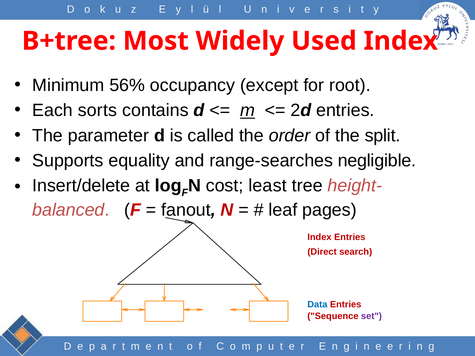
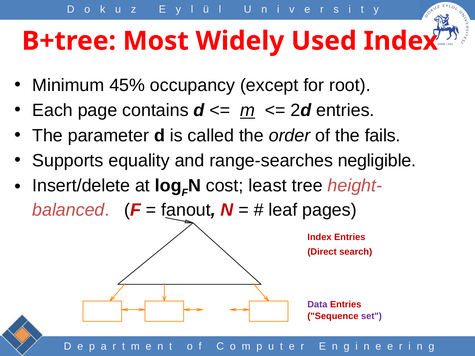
56%: 56% -> 45%
sorts: sorts -> page
split: split -> fails
Data colour: blue -> purple
